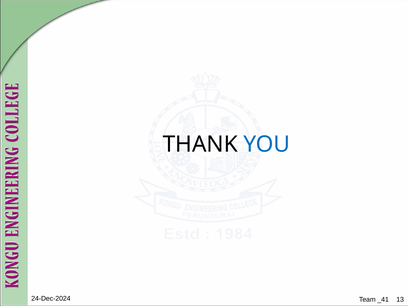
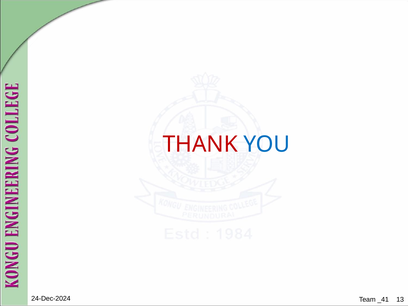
THANK colour: black -> red
